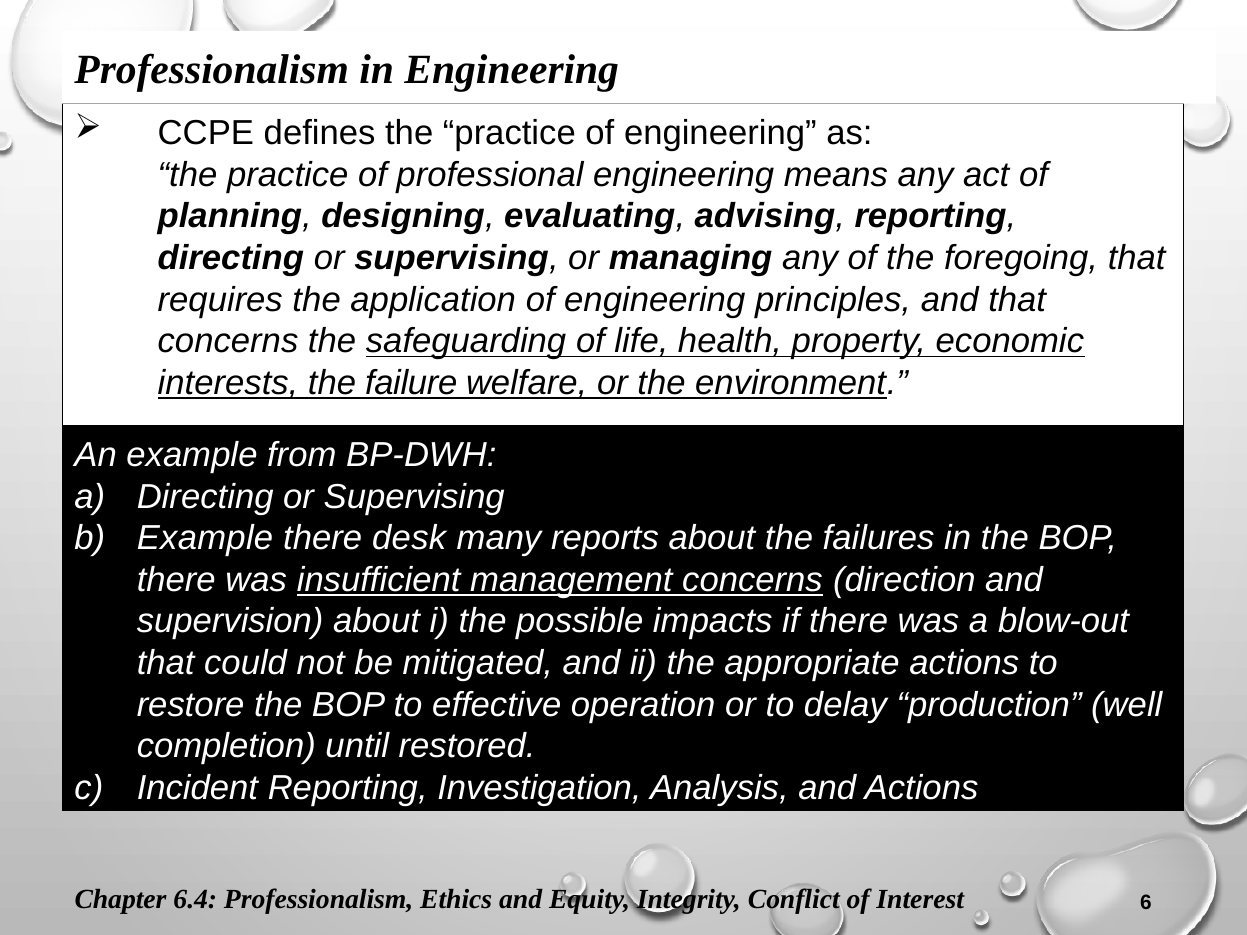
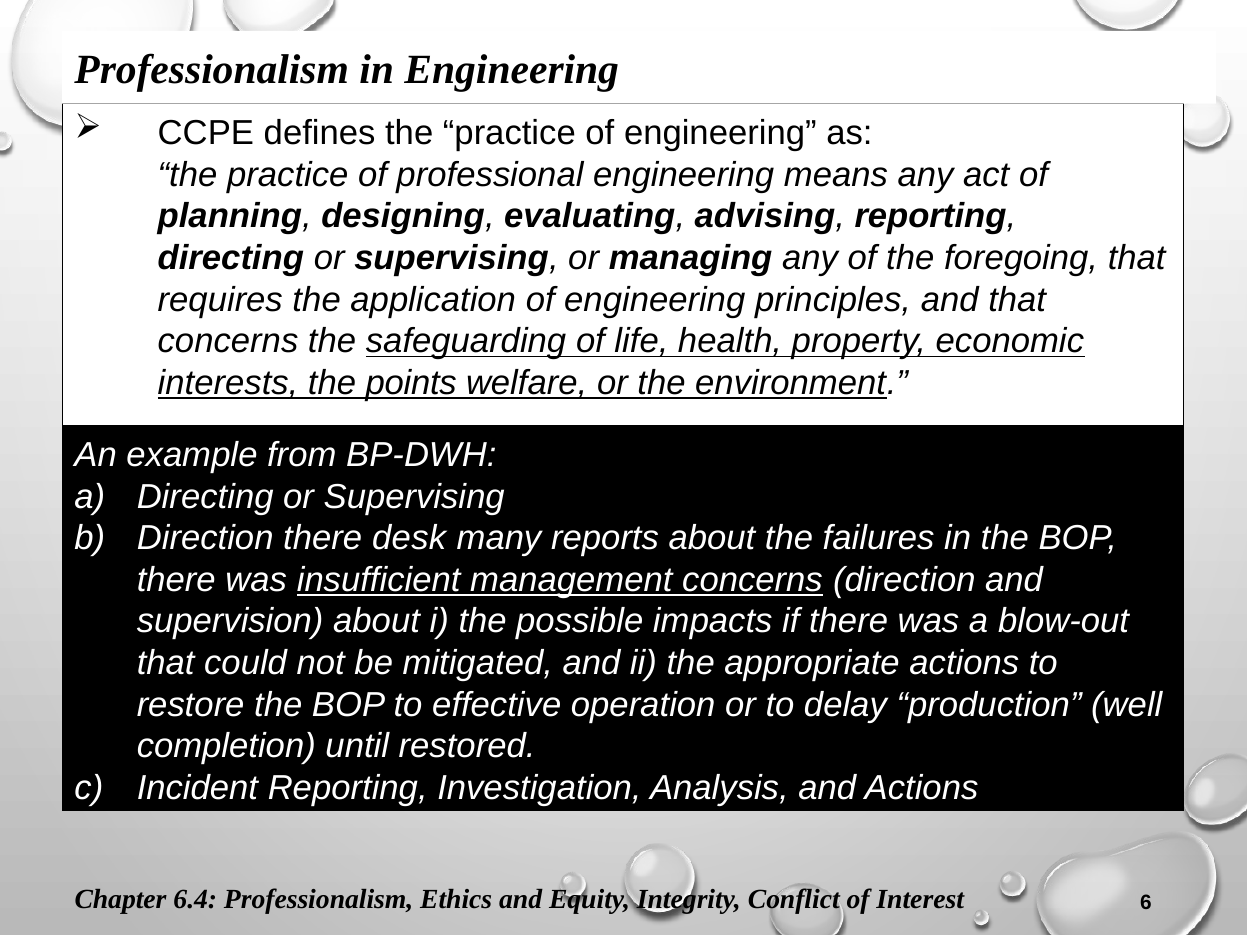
failure: failure -> points
Example at (205, 539): Example -> Direction
